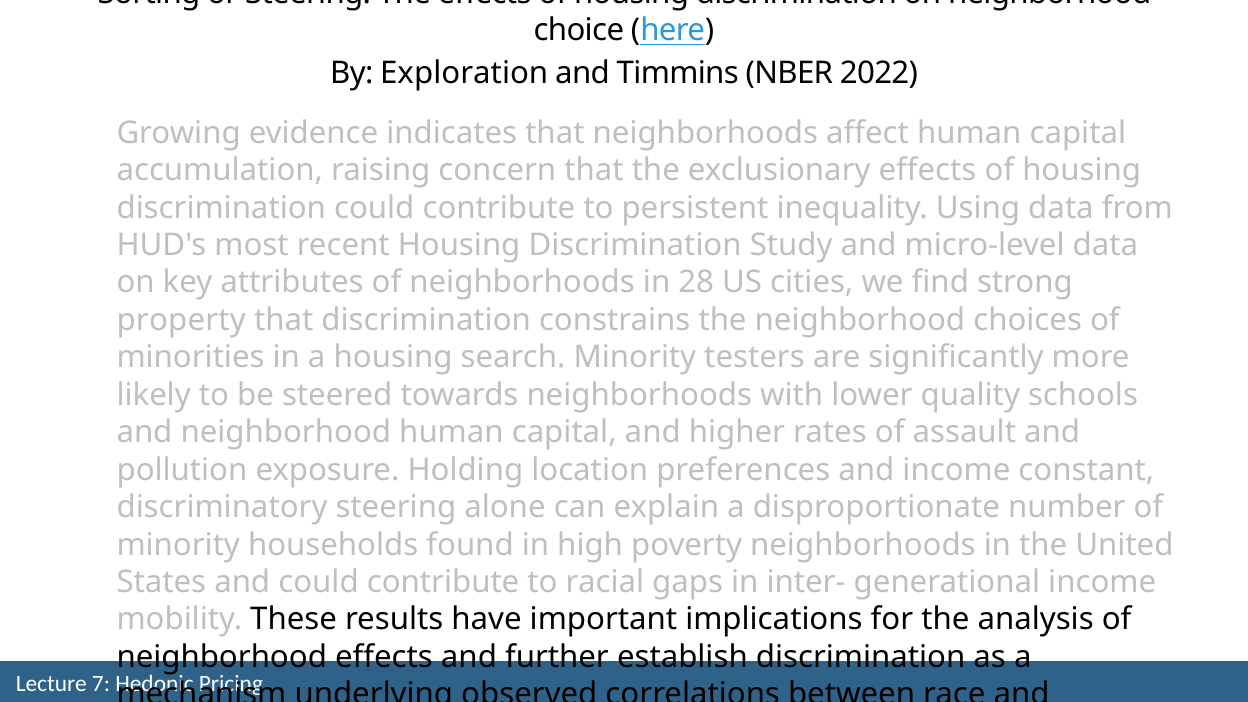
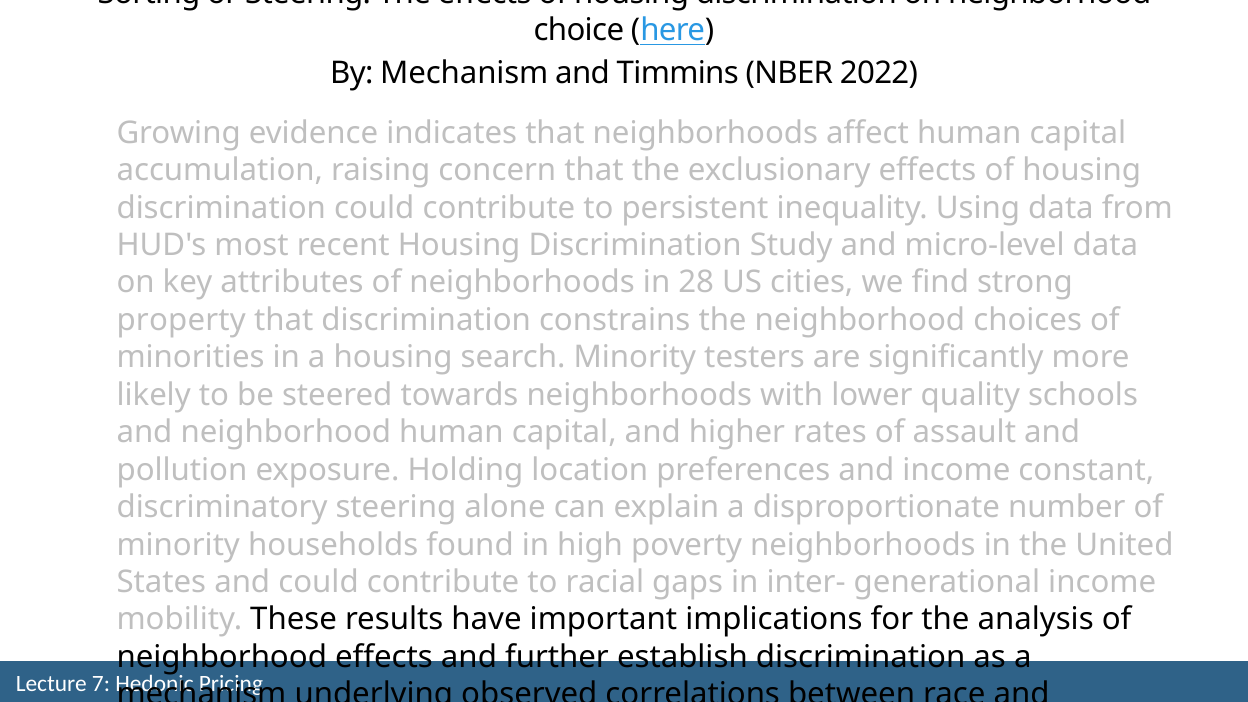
By Exploration: Exploration -> Mechanism
